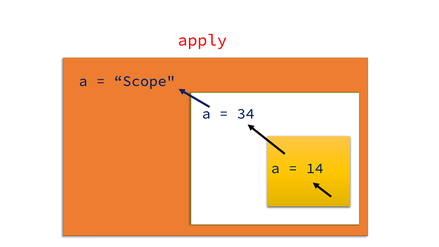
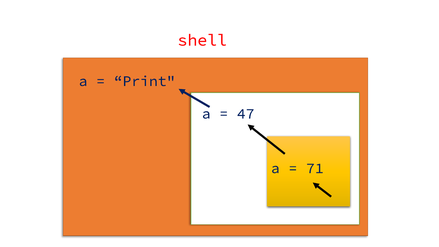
apply: apply -> shell
Scope: Scope -> Print
34: 34 -> 47
14: 14 -> 71
